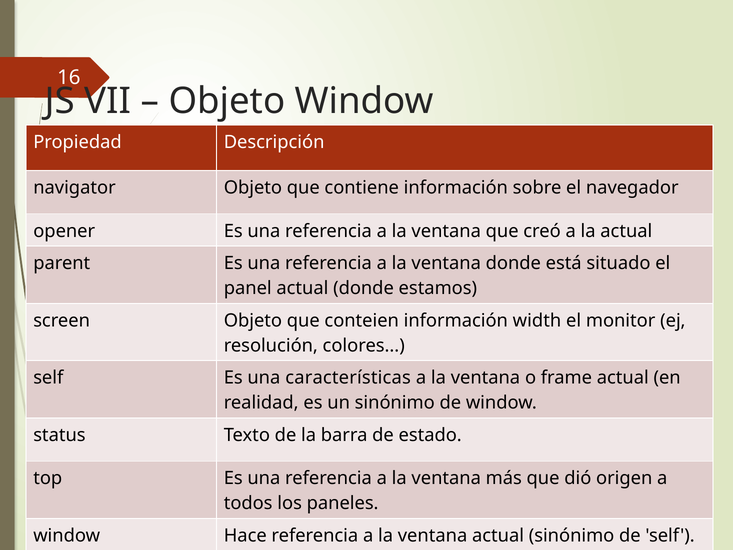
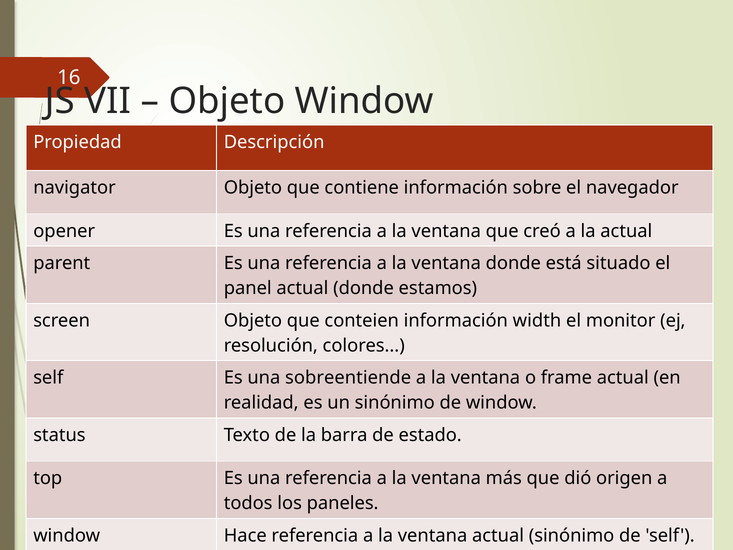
características: características -> sobreentiende
